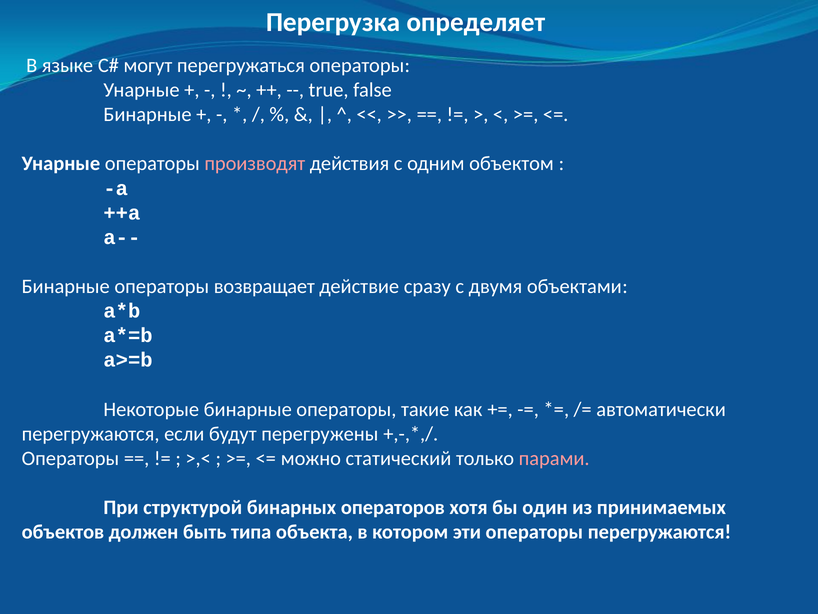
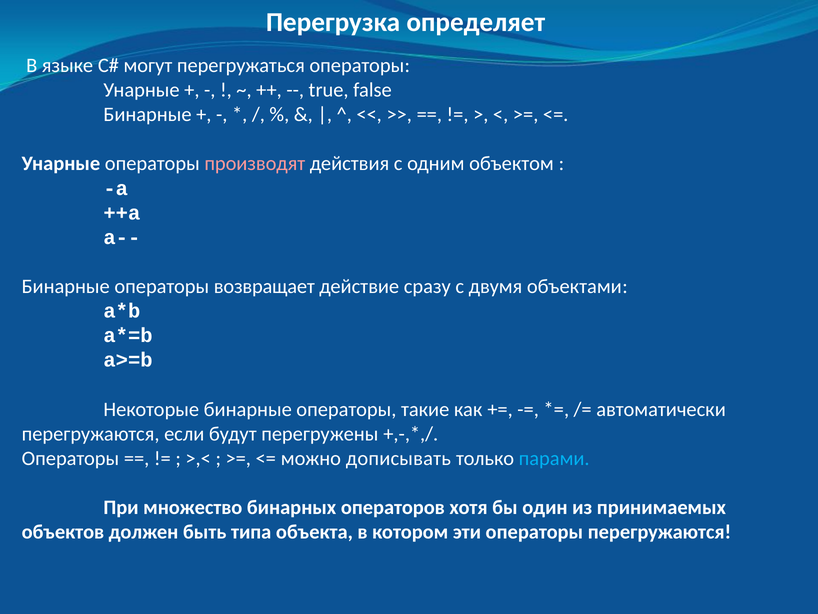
статический: статический -> дописывать
парами colour: pink -> light blue
структурой: структурой -> множество
